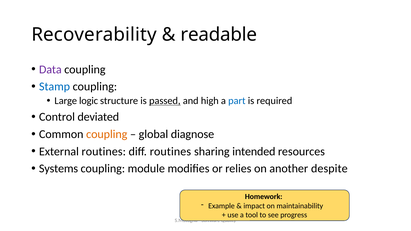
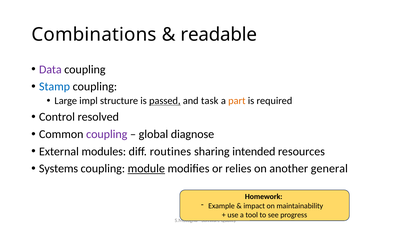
Recoverability: Recoverability -> Combinations
logic: logic -> impl
high: high -> task
part colour: blue -> orange
deviated: deviated -> resolved
coupling at (107, 134) colour: orange -> purple
External routines: routines -> modules
module underline: none -> present
despite: despite -> general
